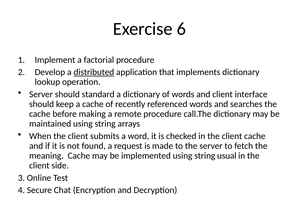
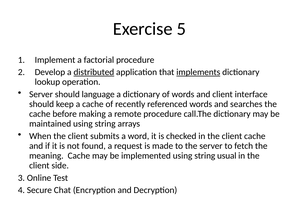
6: 6 -> 5
implements underline: none -> present
standard: standard -> language
